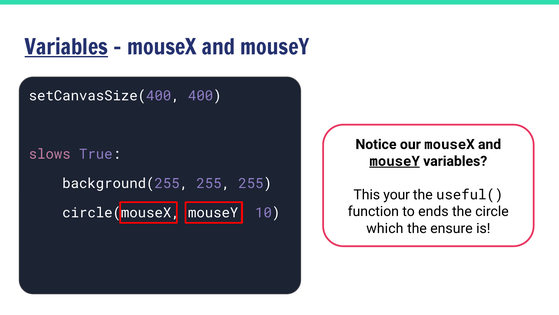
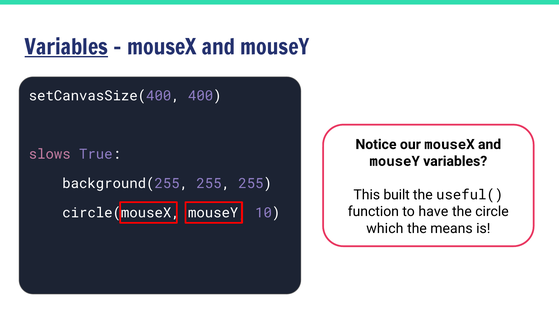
mouseY at (395, 161) underline: present -> none
your: your -> built
ends: ends -> have
ensure: ensure -> means
